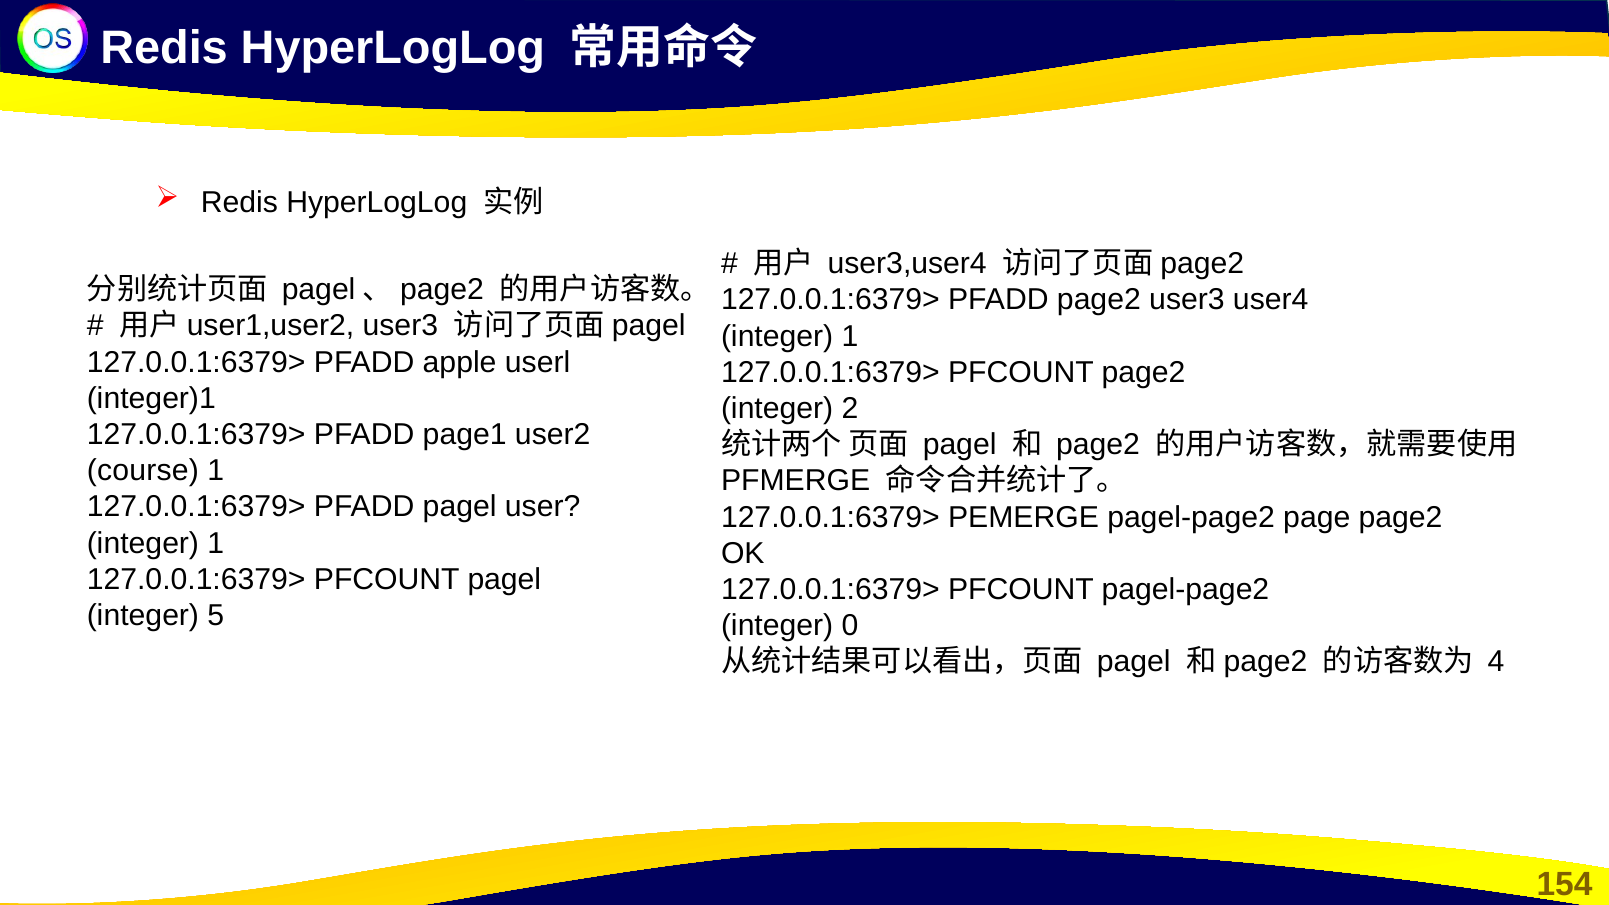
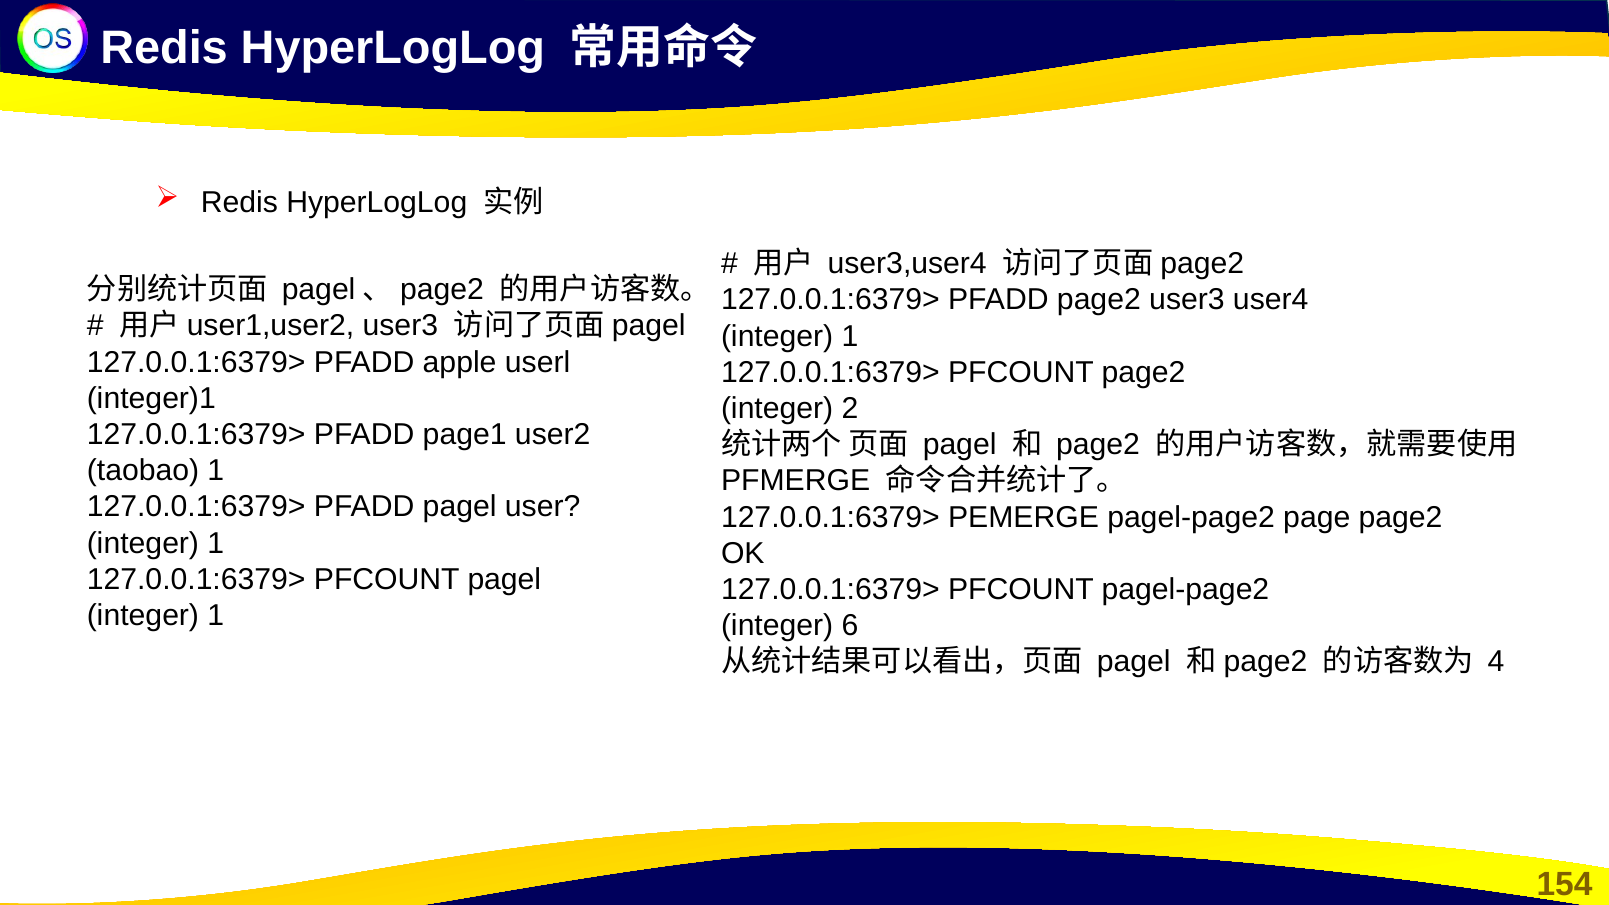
course: course -> taobao
5 at (216, 616): 5 -> 1
0: 0 -> 6
